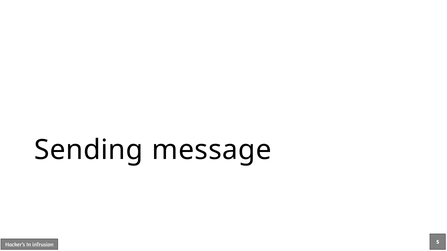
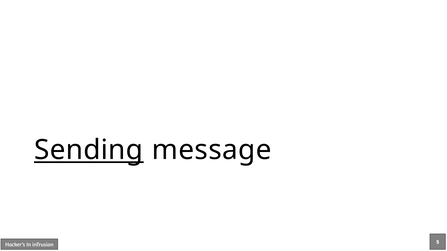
Sending underline: none -> present
